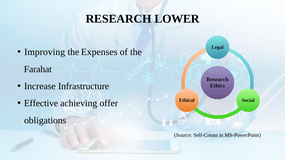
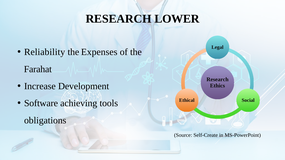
Improving: Improving -> Reliability
Infrastructure: Infrastructure -> Development
Effective: Effective -> Software
offer: offer -> tools
